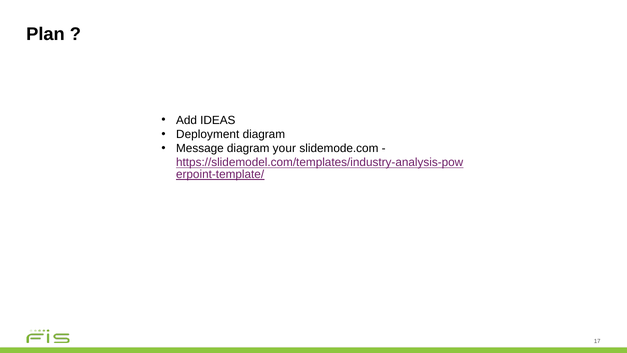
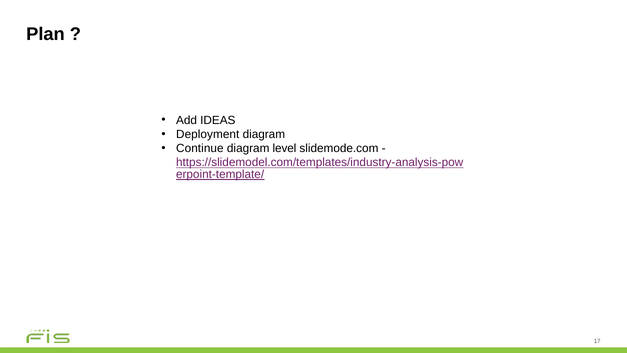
Message: Message -> Continue
your: your -> level
